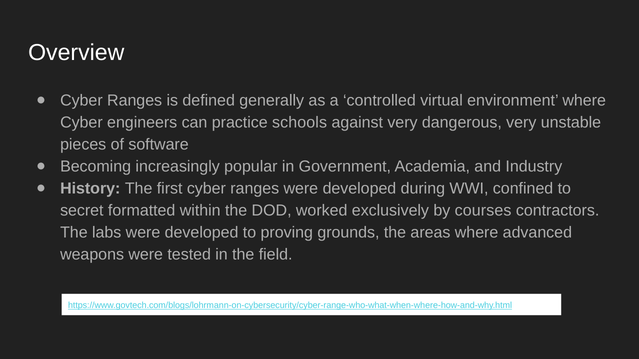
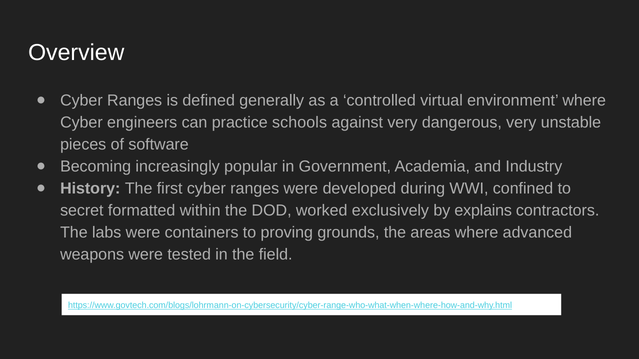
courses: courses -> explains
labs were developed: developed -> containers
